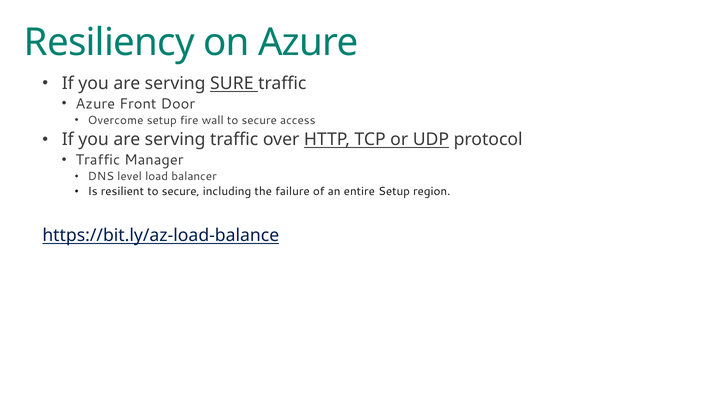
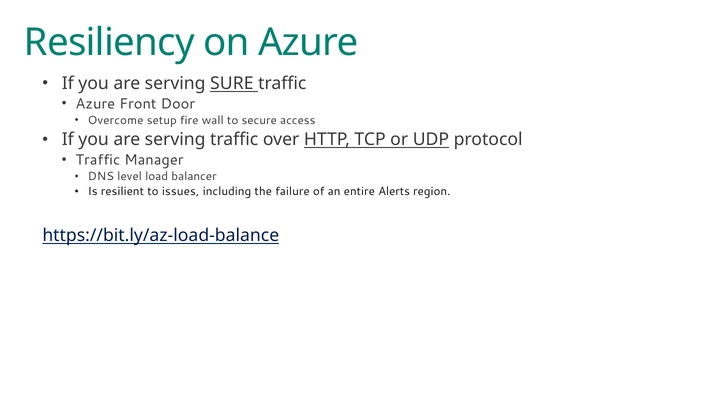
resilient to secure: secure -> issues
entire Setup: Setup -> Alerts
